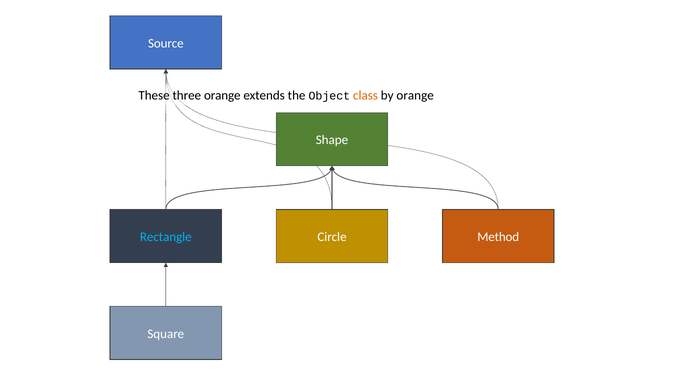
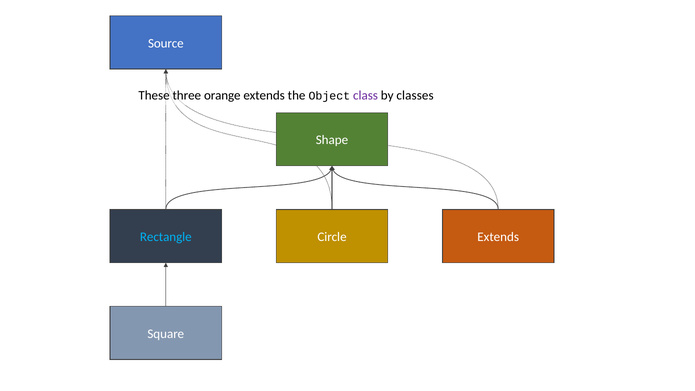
class colour: orange -> purple
by orange: orange -> classes
Circle Method: Method -> Extends
